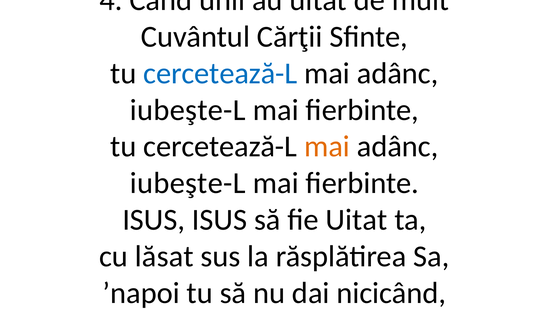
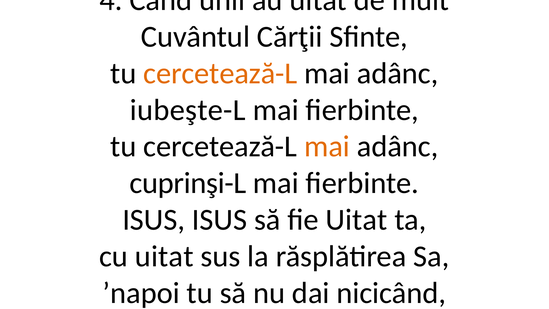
cercetează-L at (220, 73) colour: blue -> orange
iubeşte-L at (188, 183): iubeşte-L -> cuprinşi-L
cu lăsat: lăsat -> uitat
